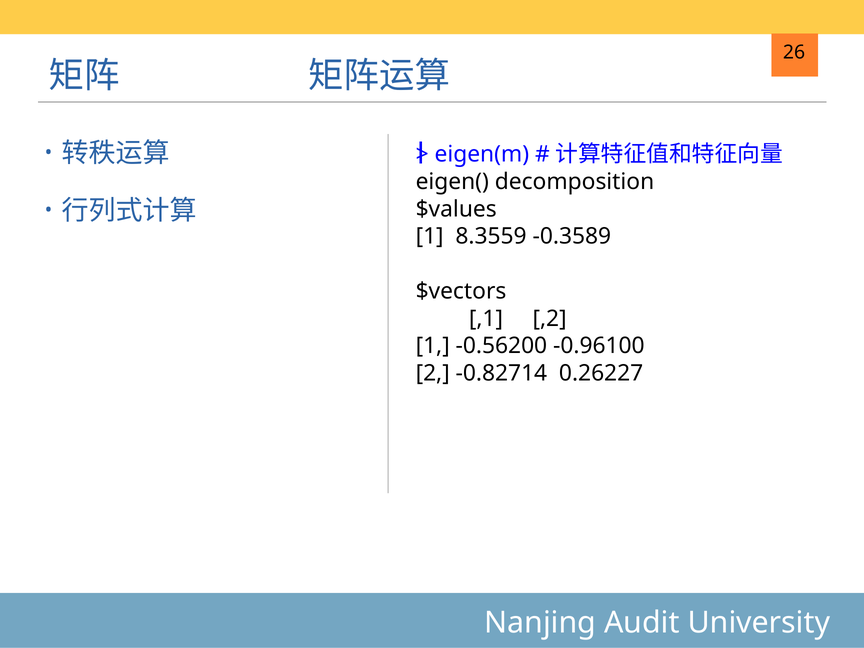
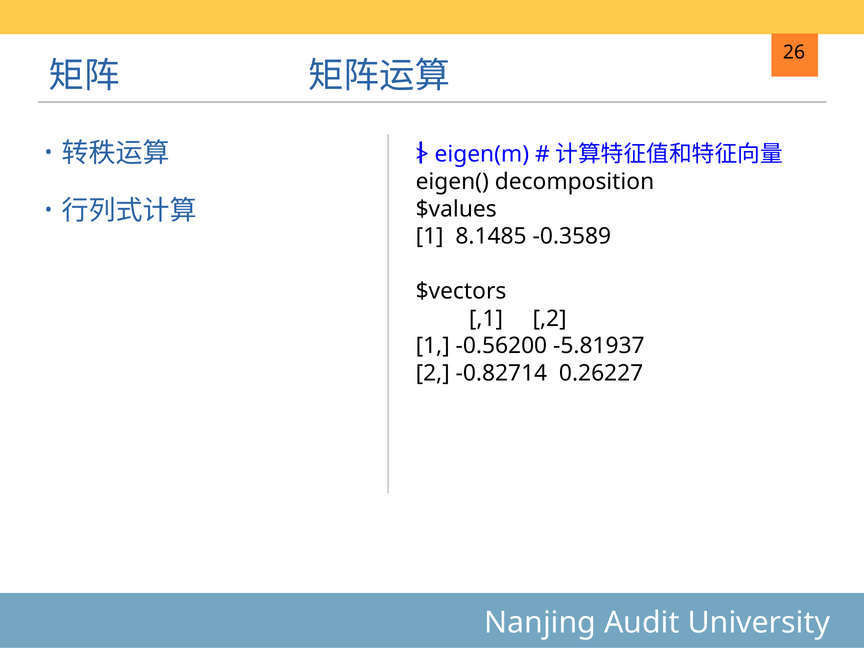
8.3559: 8.3559 -> 8.1485
-0.96100: -0.96100 -> -5.81937
